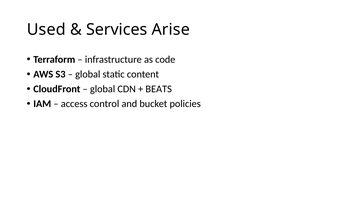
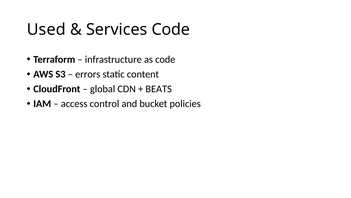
Services Arise: Arise -> Code
global at (88, 74): global -> errors
